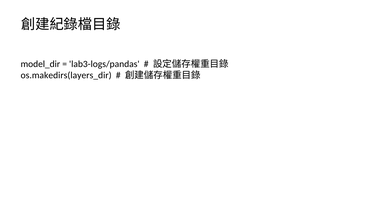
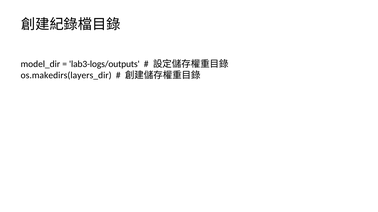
lab3-logs/pandas: lab3-logs/pandas -> lab3-logs/outputs
